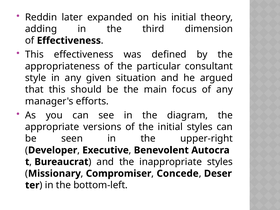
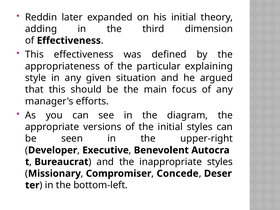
consultant: consultant -> explaining
